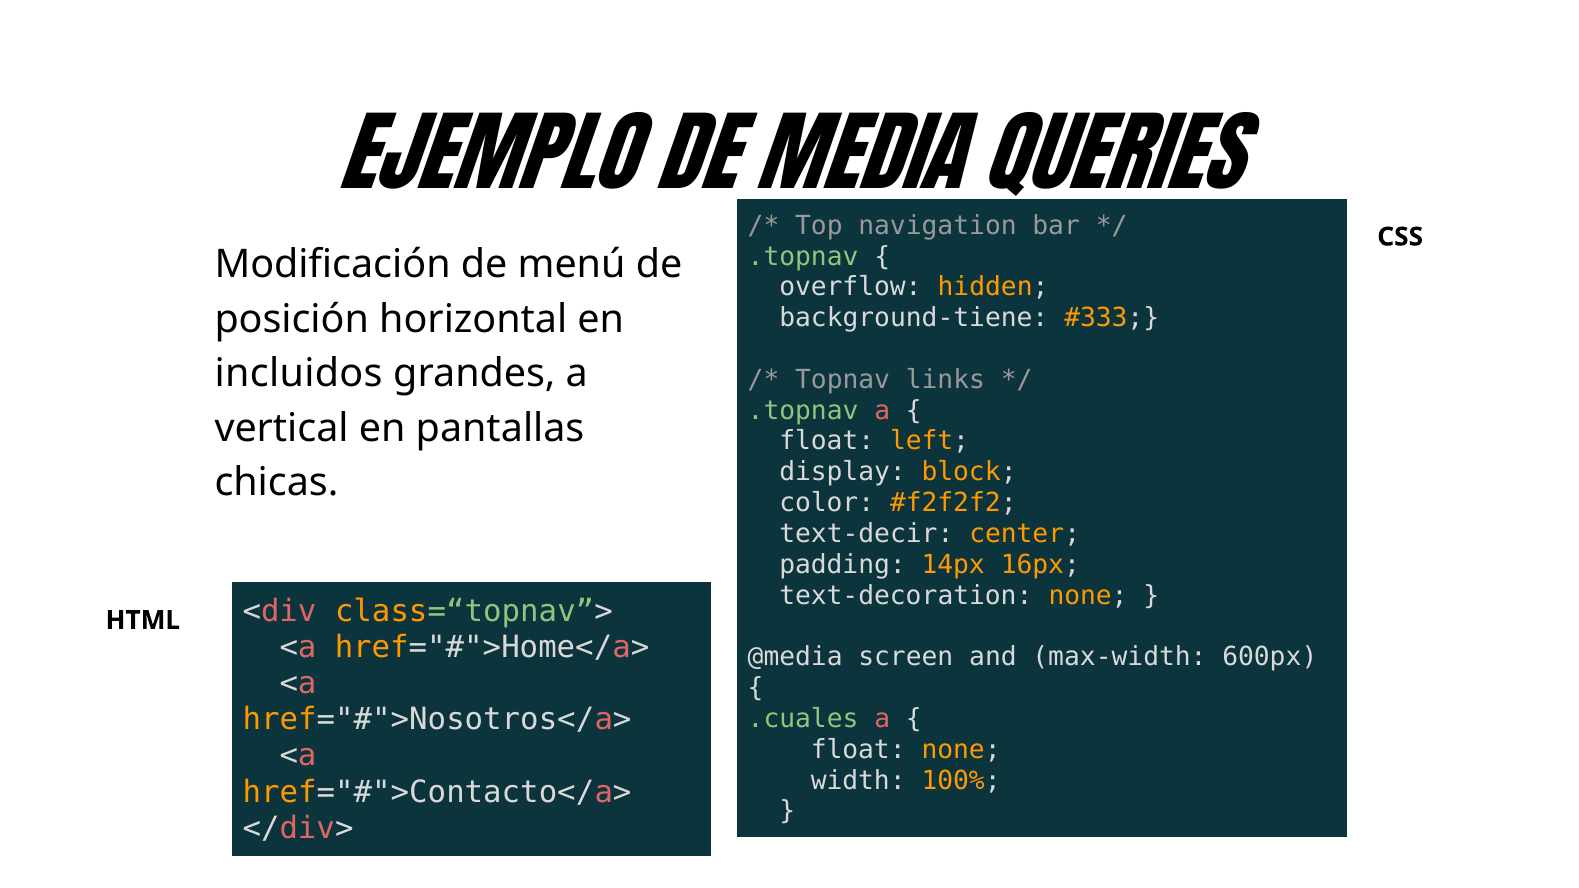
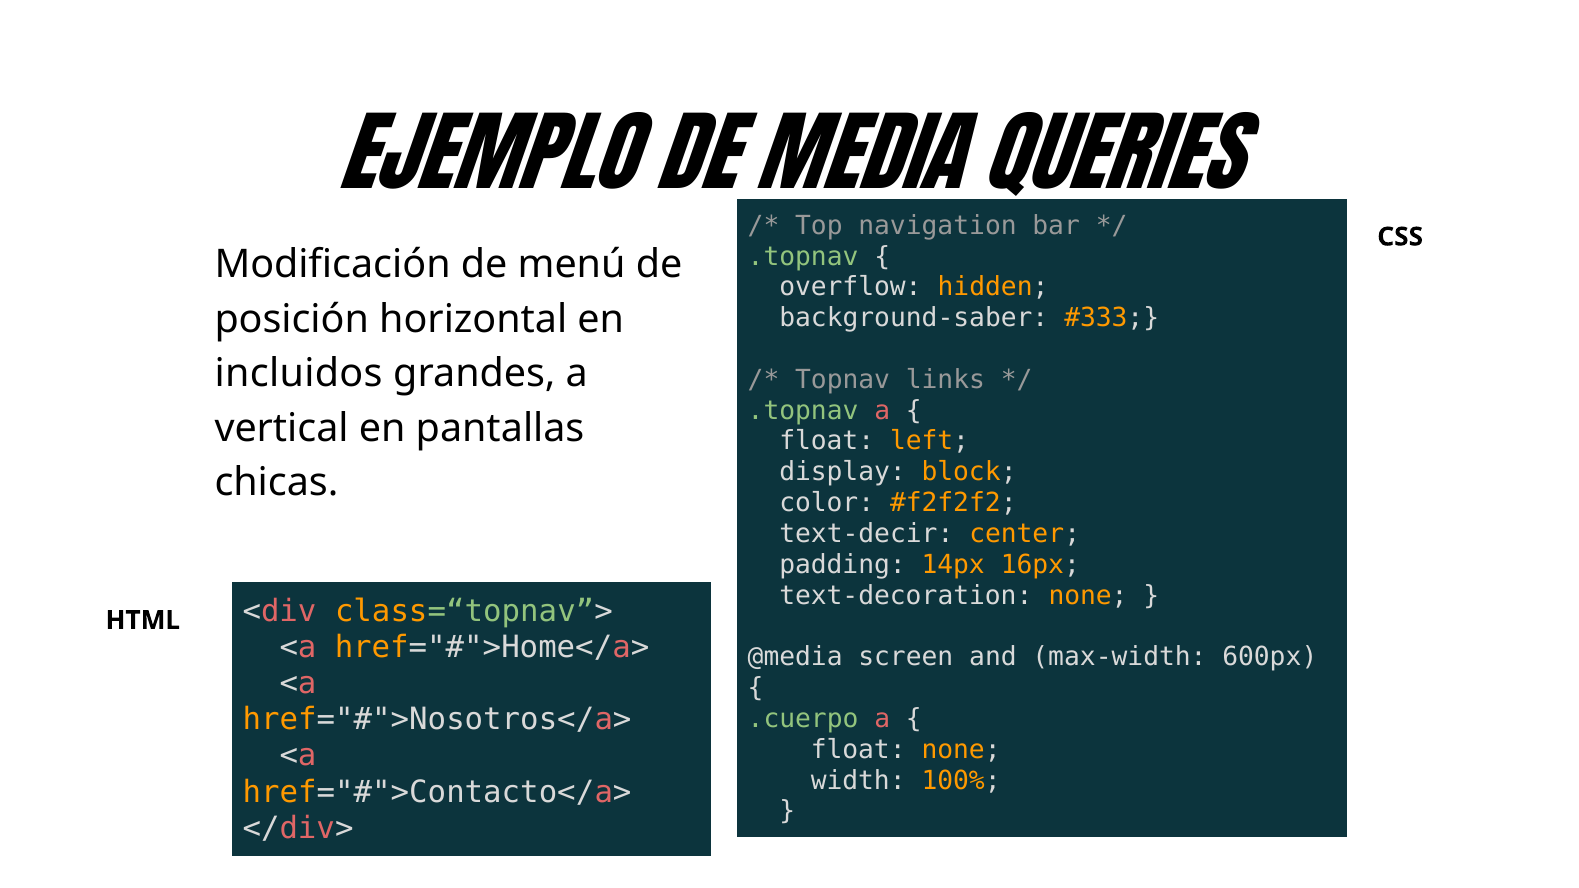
background-tiene: background-tiene -> background-saber
.cuales: .cuales -> .cuerpo
